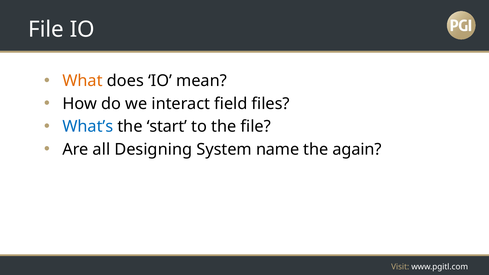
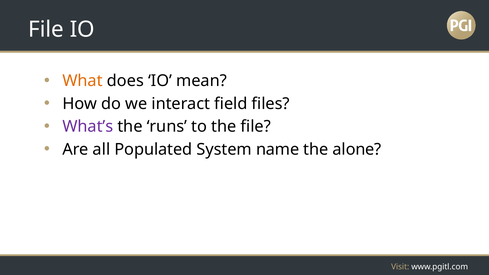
What’s colour: blue -> purple
start: start -> runs
Designing: Designing -> Populated
again: again -> alone
